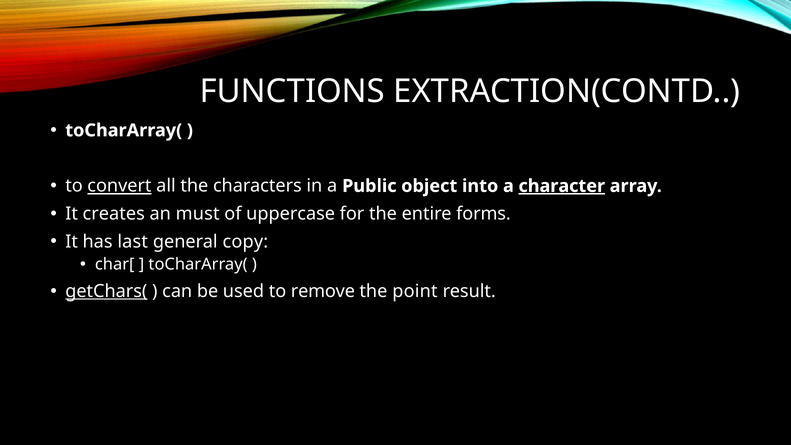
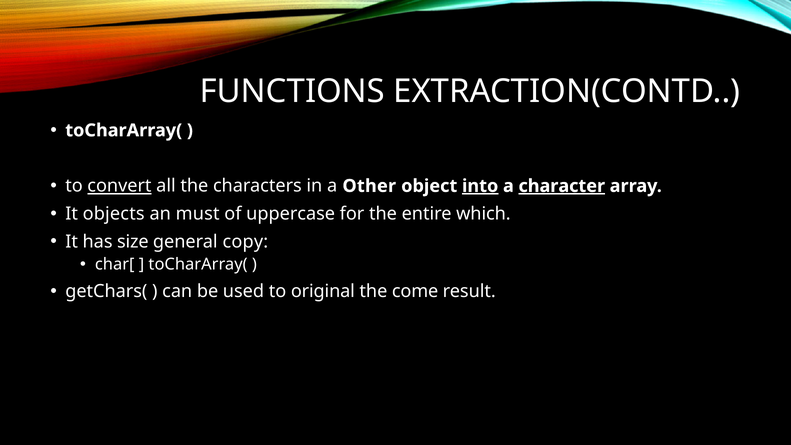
Public: Public -> Other
into underline: none -> present
creates: creates -> objects
forms: forms -> which
last: last -> size
getChars( underline: present -> none
remove: remove -> original
point: point -> come
